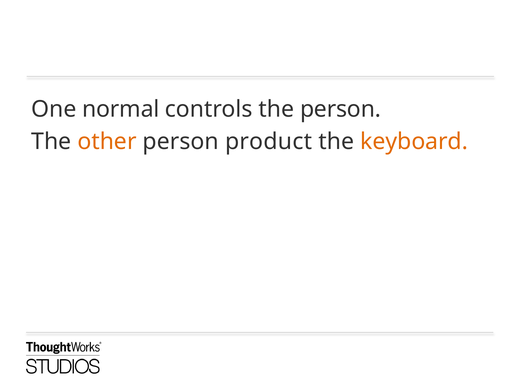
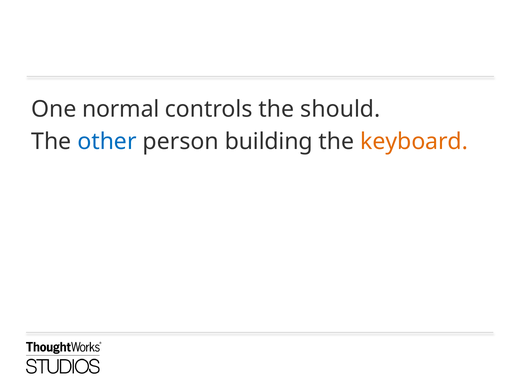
the person: person -> should
other colour: orange -> blue
product: product -> building
